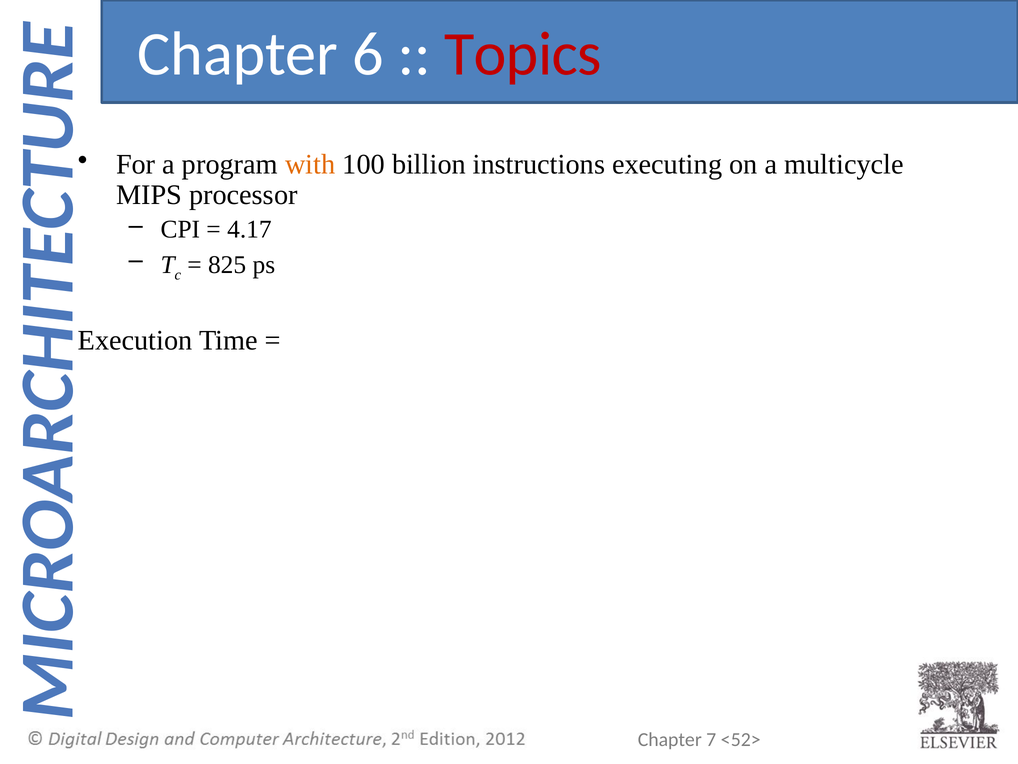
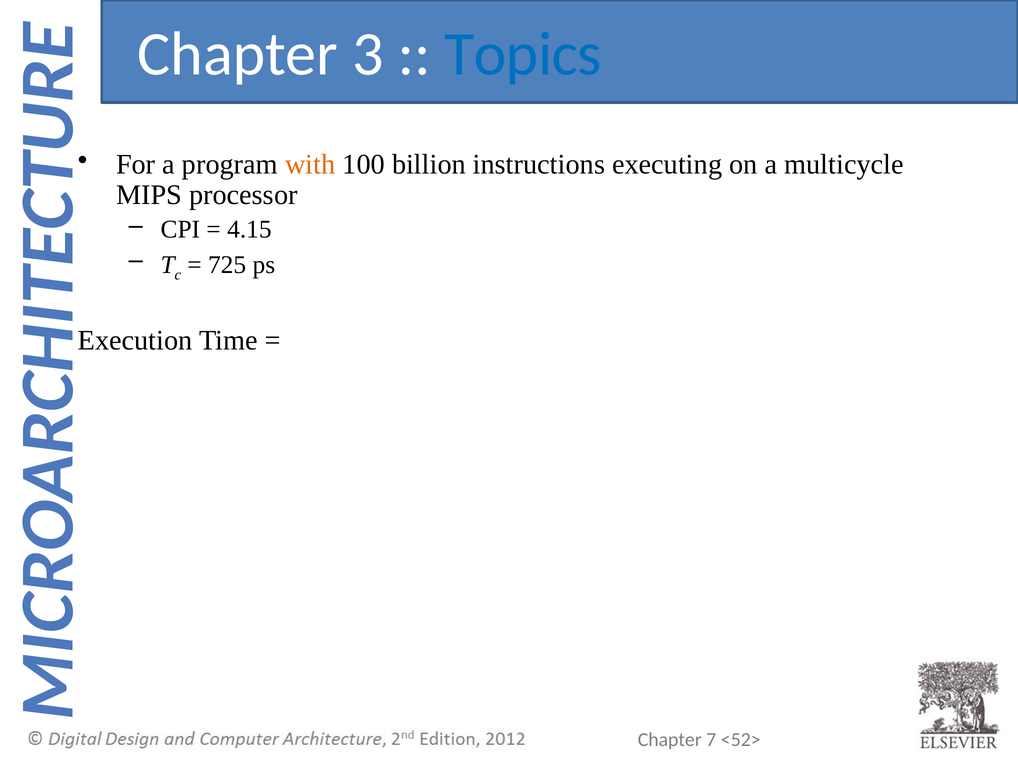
6: 6 -> 3
Topics colour: red -> blue
4.17: 4.17 -> 4.15
825: 825 -> 725
